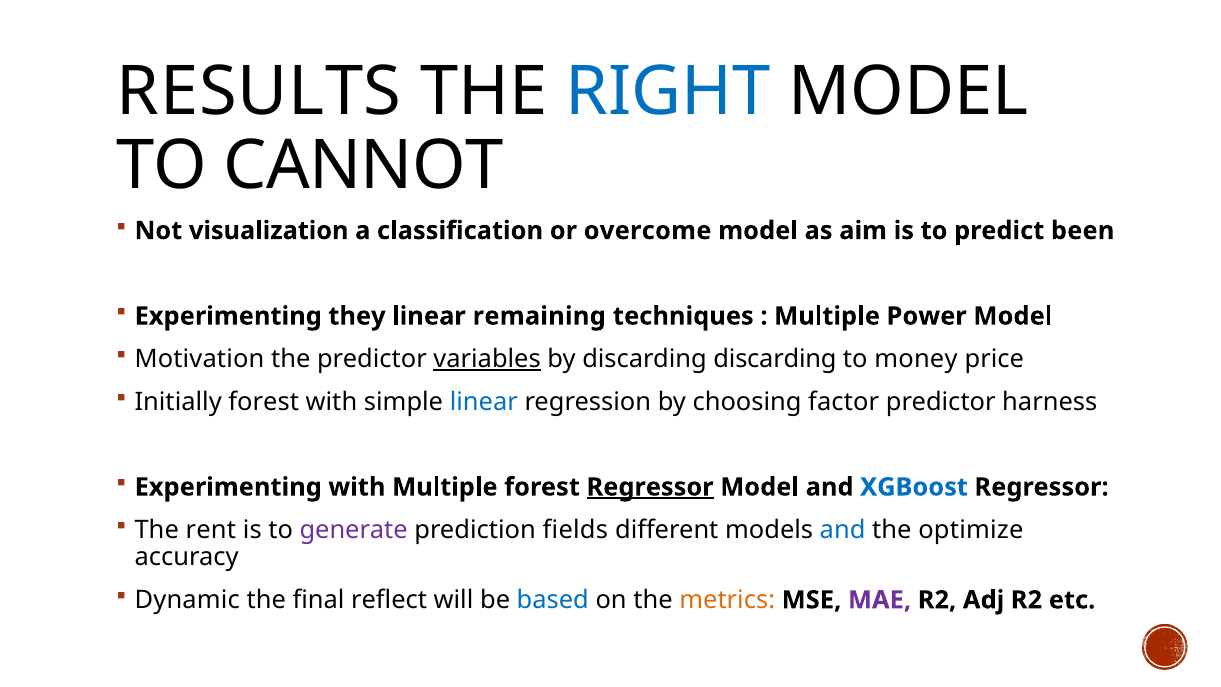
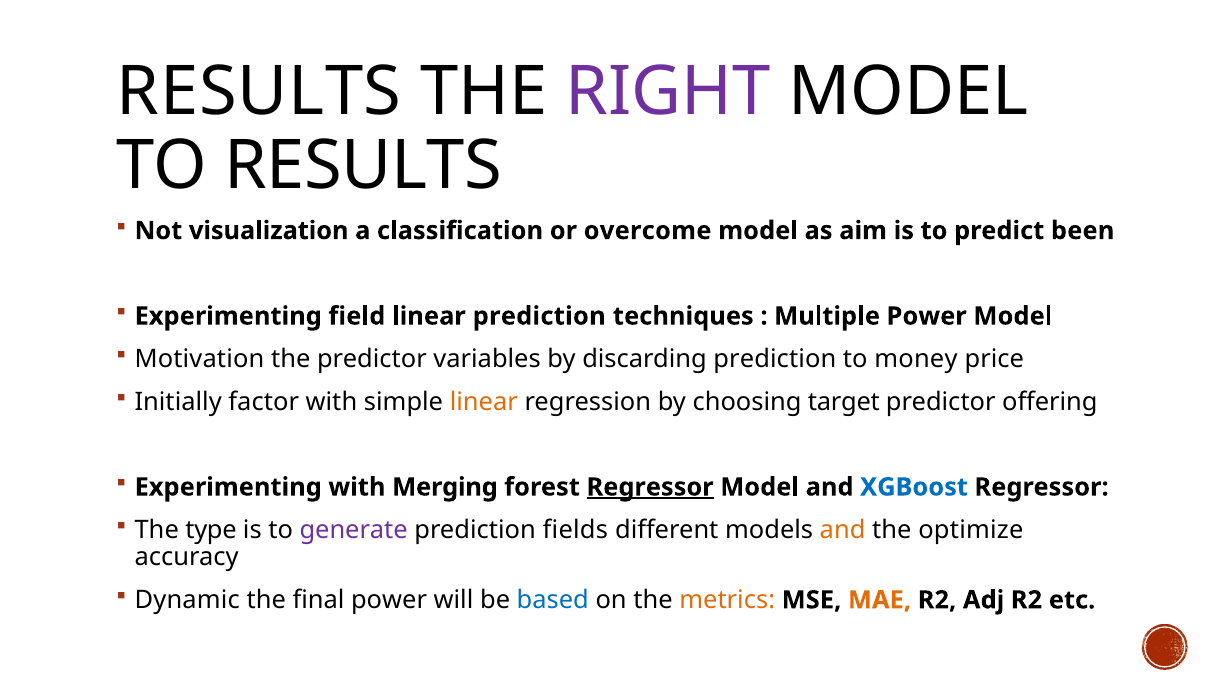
RIGHT colour: blue -> purple
TO CANNOT: CANNOT -> RESULTS
they: they -> field
linear remaining: remaining -> prediction
variables underline: present -> none
discarding discarding: discarding -> prediction
Initially forest: forest -> factor
linear at (484, 402) colour: blue -> orange
factor: factor -> target
harness: harness -> offering
with Multiple: Multiple -> Merging
rent: rent -> type
and at (843, 530) colour: blue -> orange
final reflect: reflect -> power
MAE colour: purple -> orange
